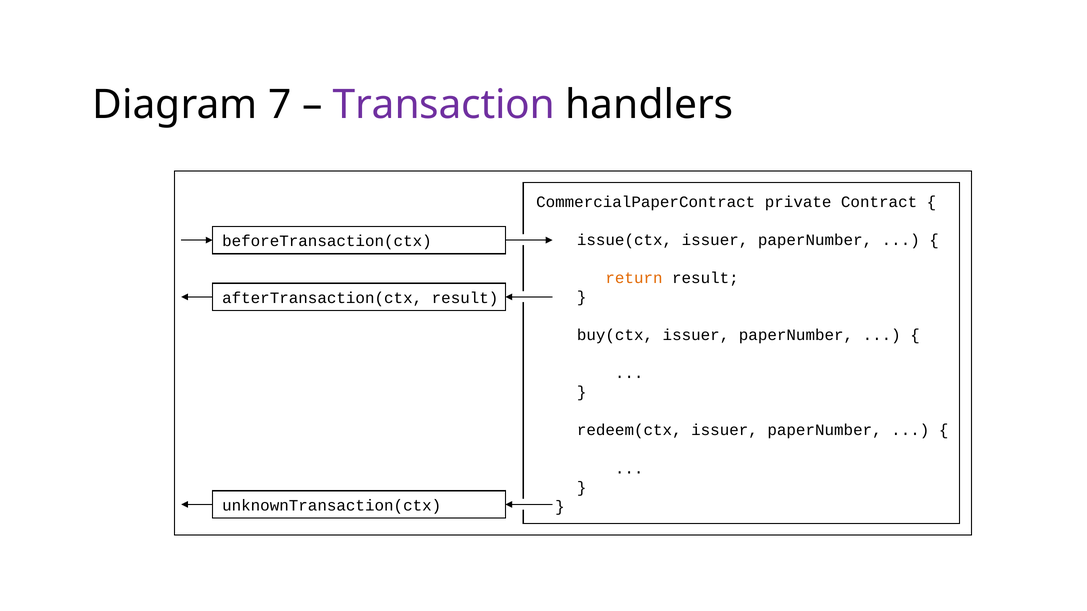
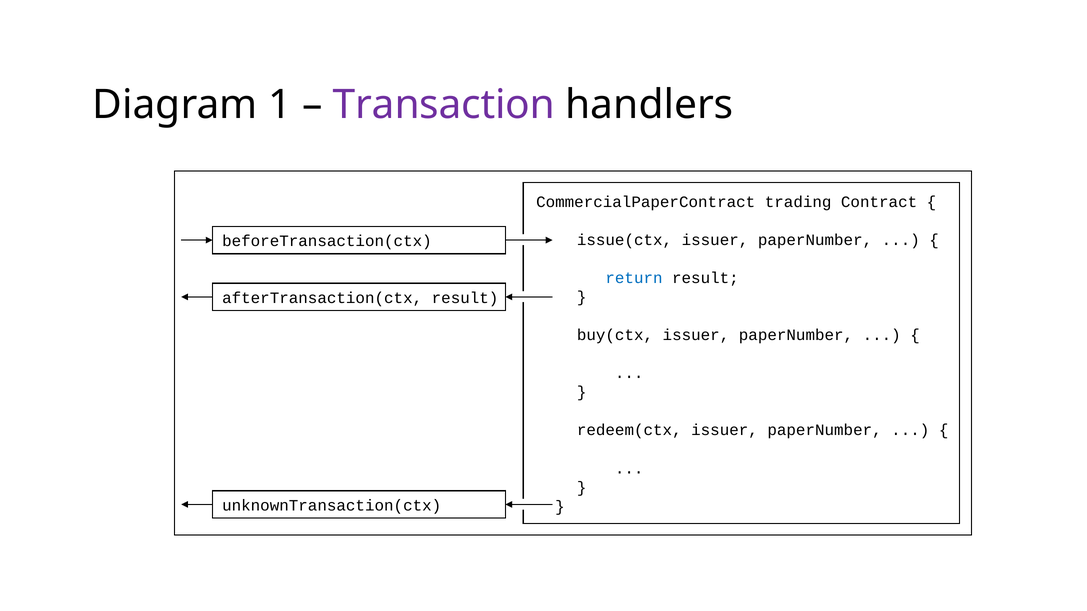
7: 7 -> 1
private: private -> trading
return colour: orange -> blue
